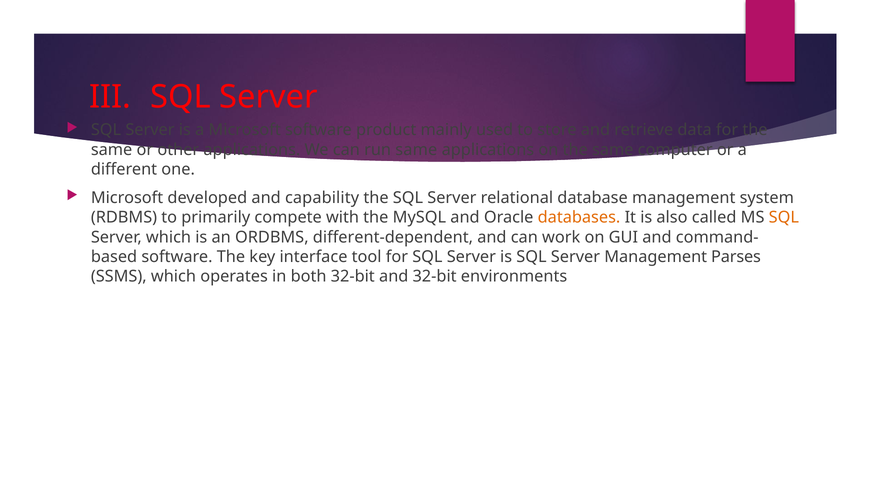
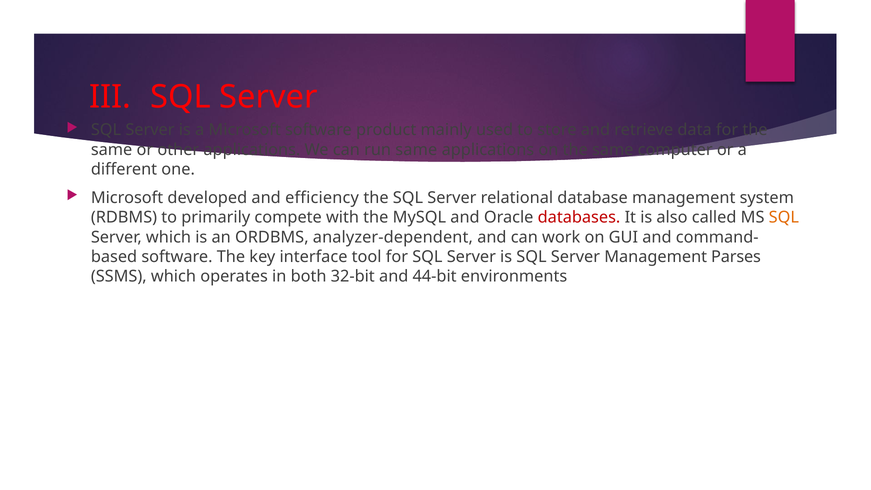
capability: capability -> efficiency
databases colour: orange -> red
different-dependent: different-dependent -> analyzer-dependent
and 32-bit: 32-bit -> 44-bit
